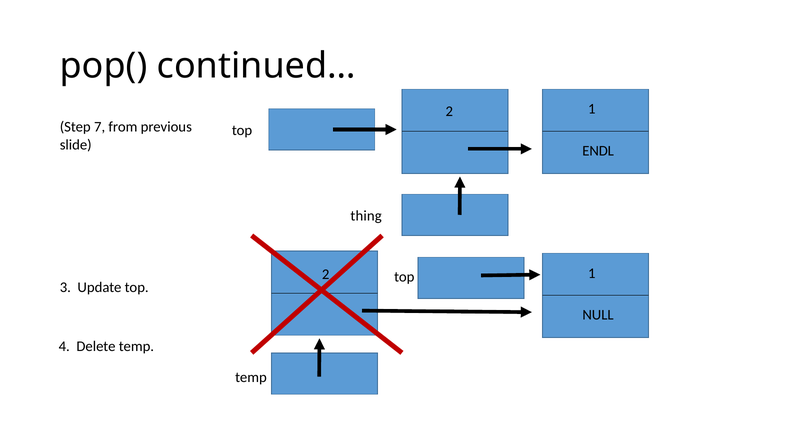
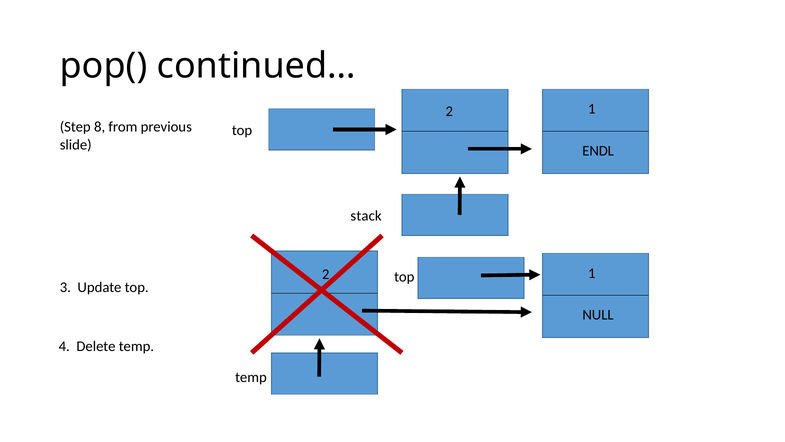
7: 7 -> 8
thing: thing -> stack
